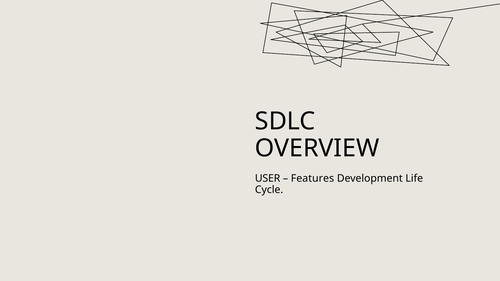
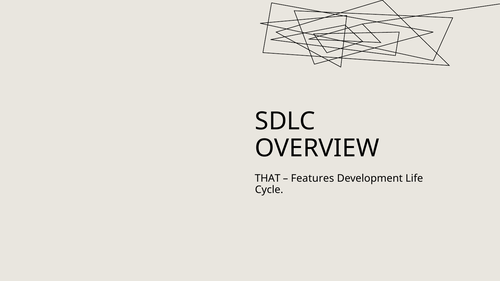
USER: USER -> THAT
